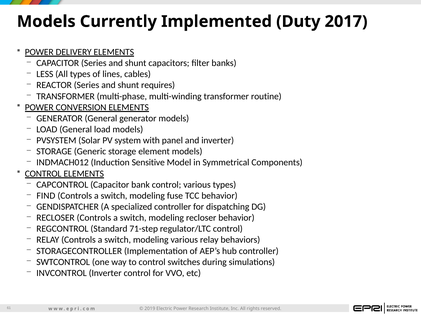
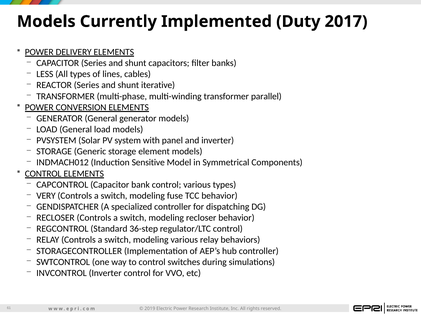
requires: requires -> iterative
routine: routine -> parallel
FIND: FIND -> VERY
71-step: 71-step -> 36-step
